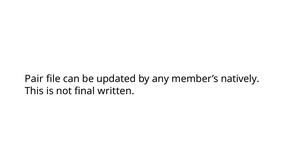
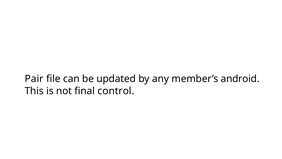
natively: natively -> android
written: written -> control
